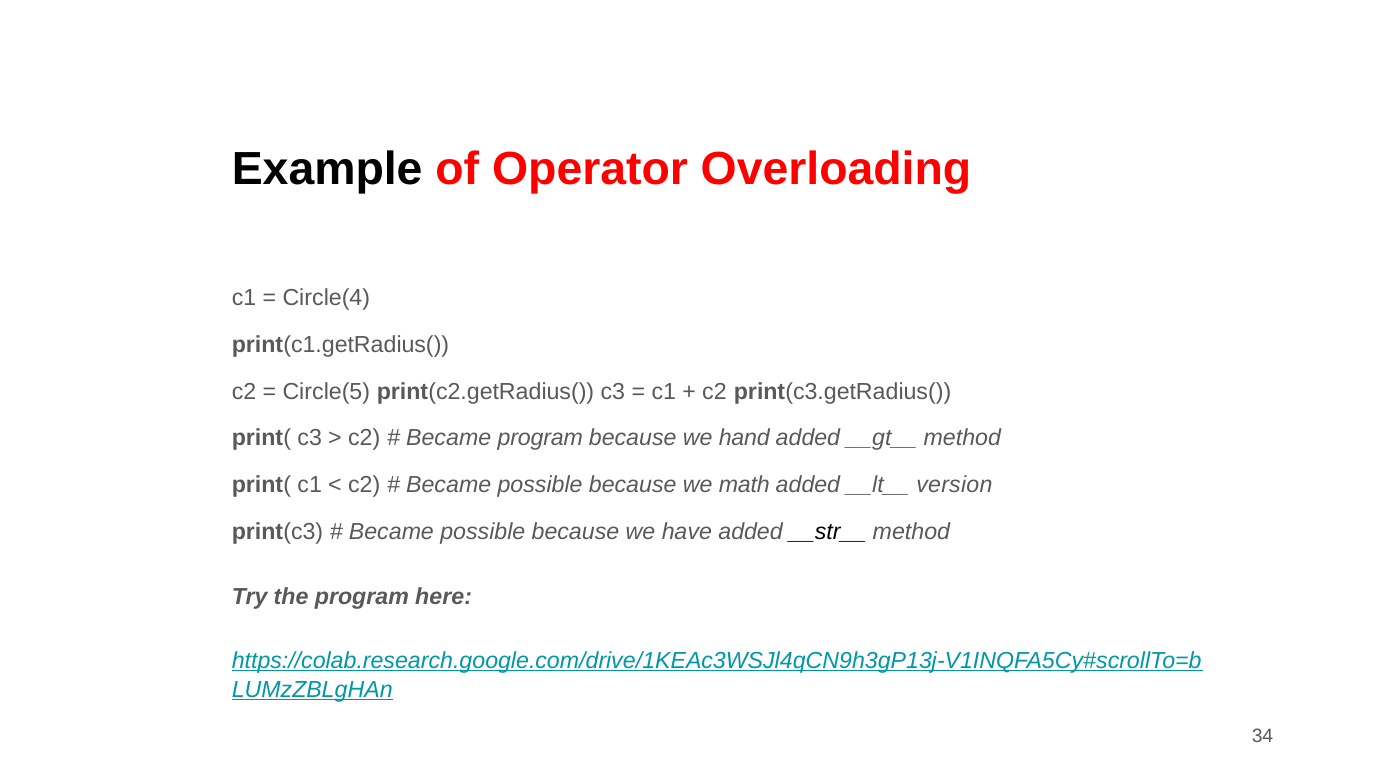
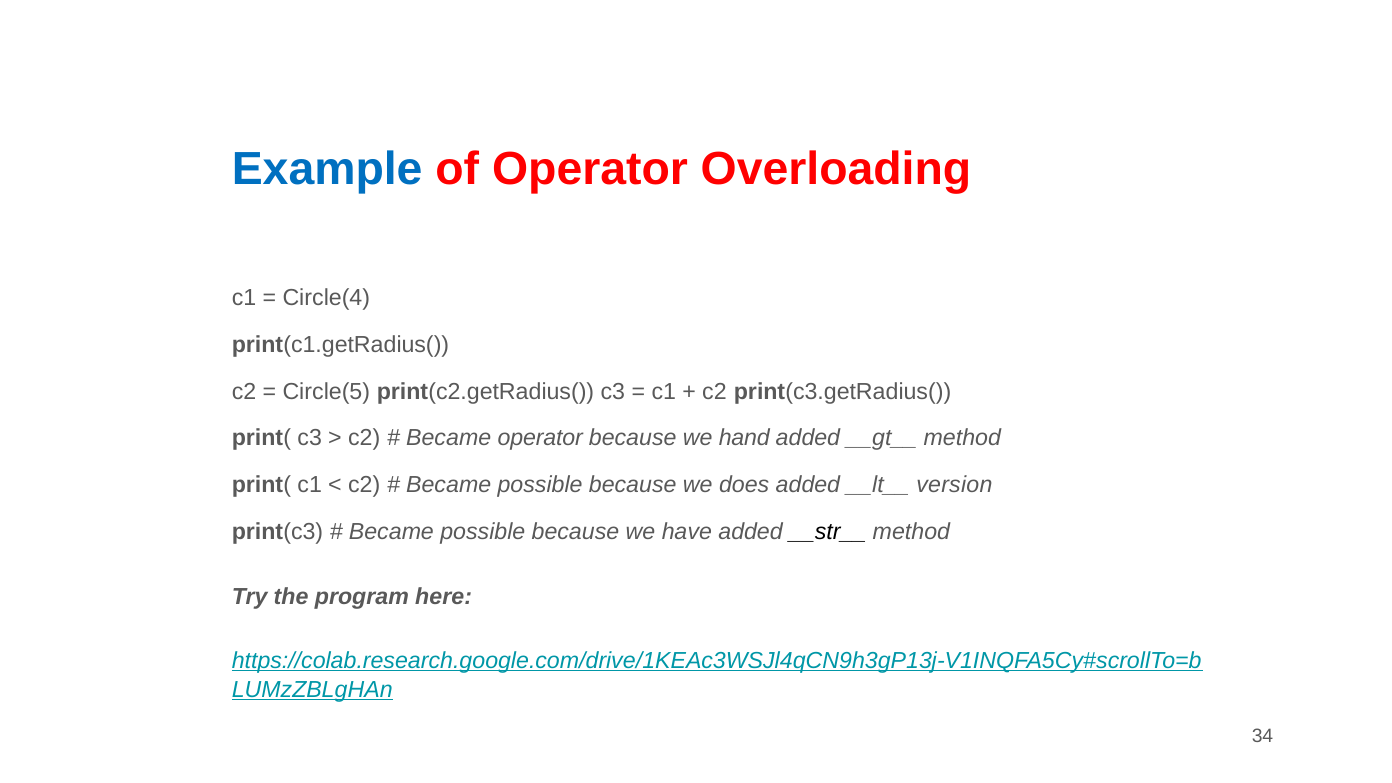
Example colour: black -> blue
Became program: program -> operator
math: math -> does
